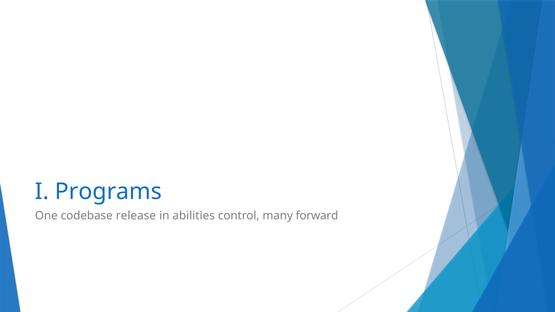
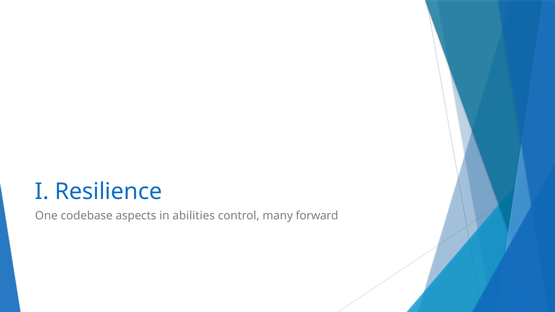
Programs: Programs -> Resilience
release: release -> aspects
